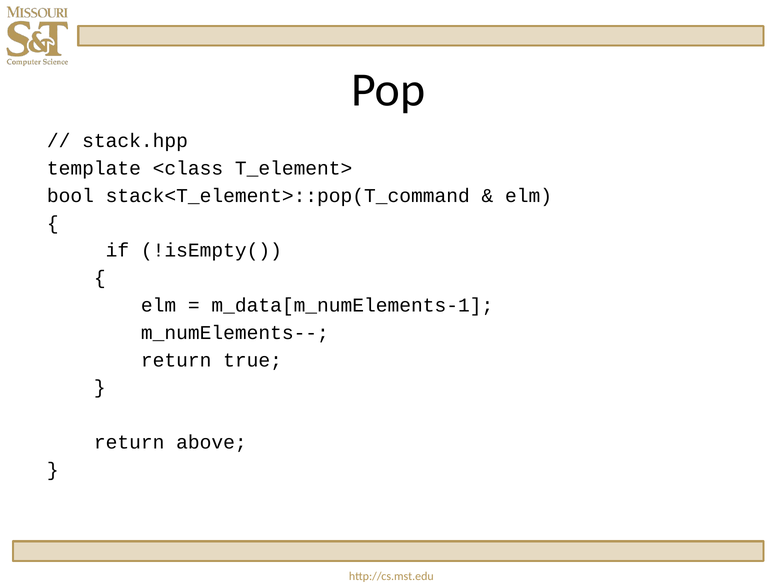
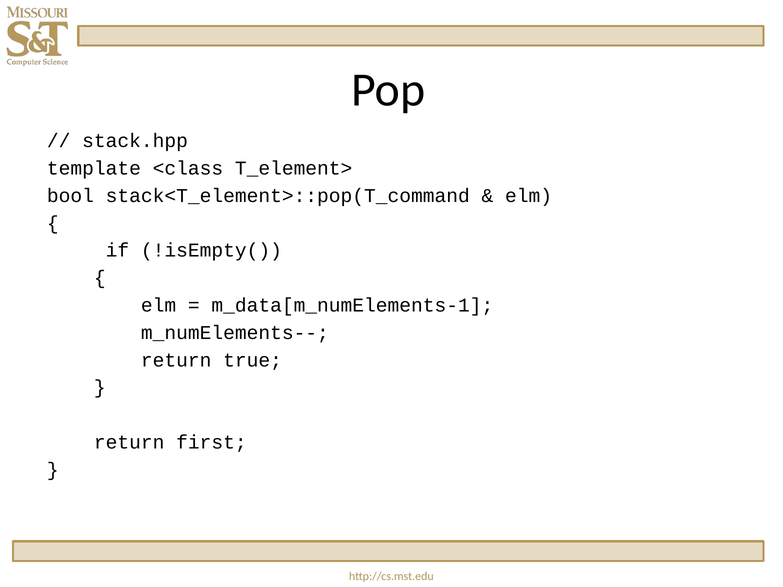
above: above -> first
